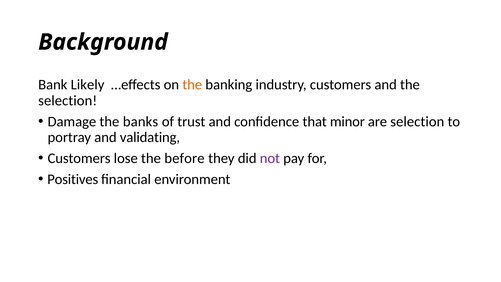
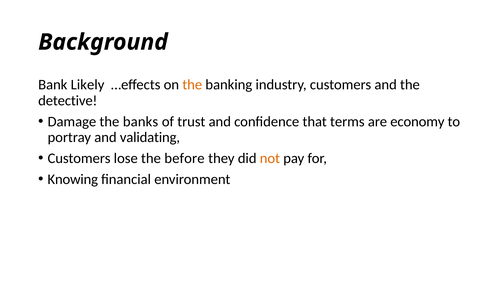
selection at (68, 100): selection -> detective
minor: minor -> terms
are selection: selection -> economy
not colour: purple -> orange
Positives: Positives -> Knowing
